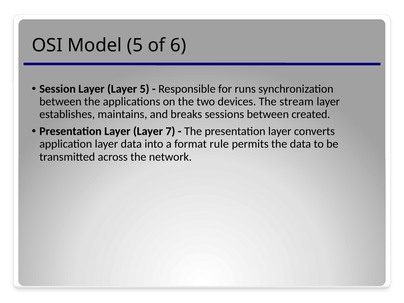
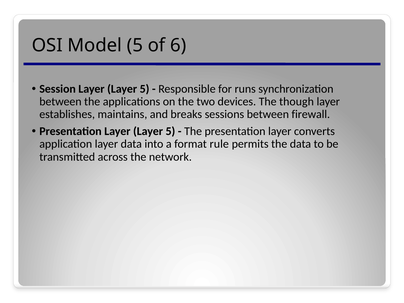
stream: stream -> though
created: created -> firewall
Presentation Layer Layer 7: 7 -> 5
